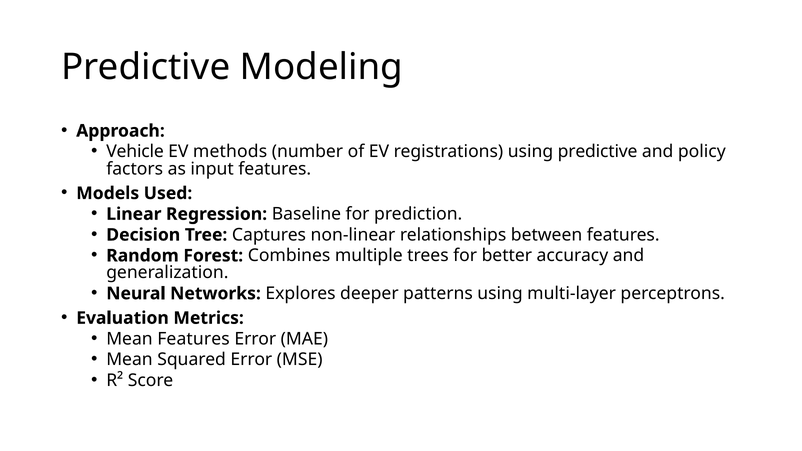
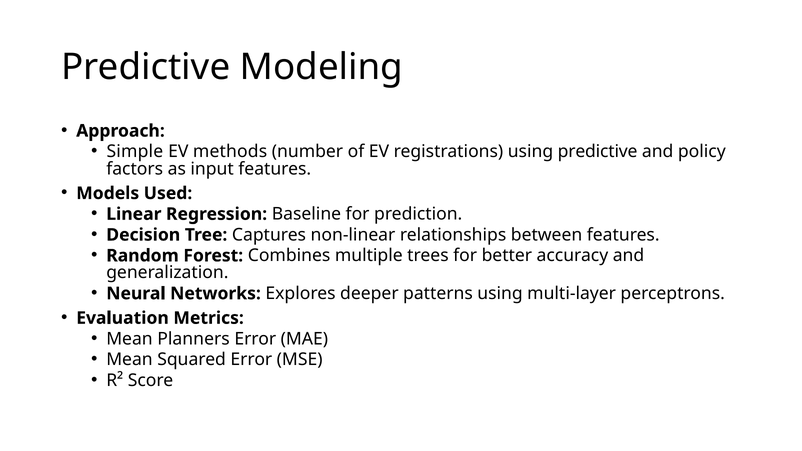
Vehicle: Vehicle -> Simple
Mean Features: Features -> Planners
